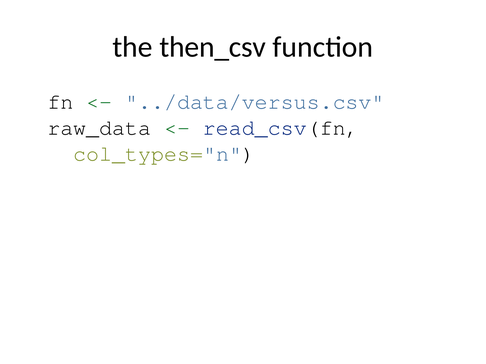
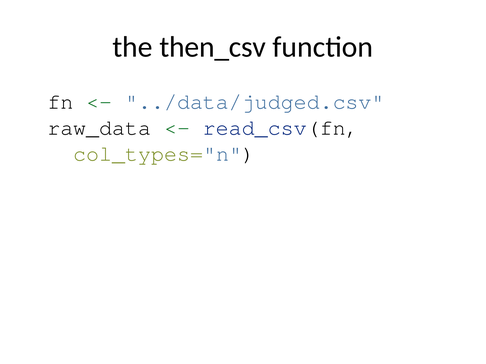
../data/versus.csv: ../data/versus.csv -> ../data/judged.csv
